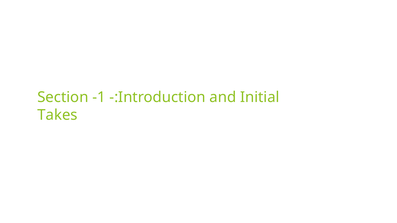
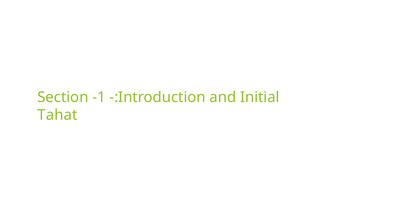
Takes: Takes -> Tahat
